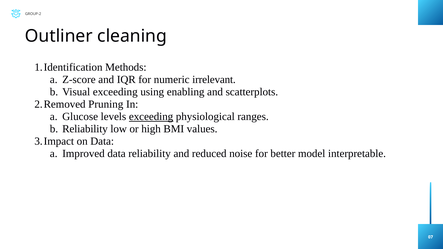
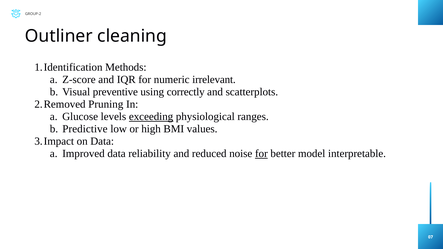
Visual exceeding: exceeding -> preventive
enabling: enabling -> correctly
Reliability at (85, 129): Reliability -> Predictive
for at (261, 154) underline: none -> present
